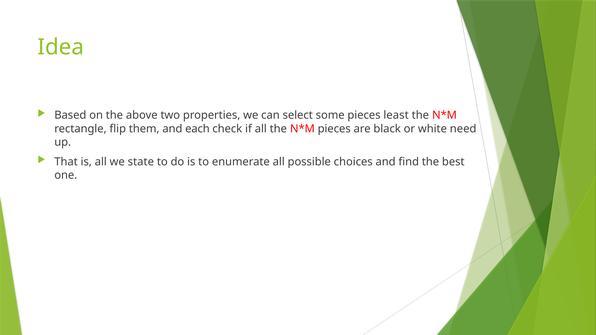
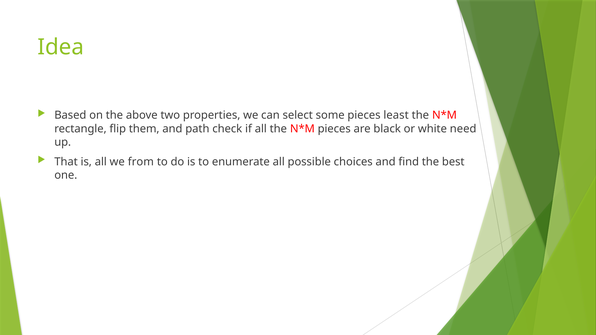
each: each -> path
state: state -> from
